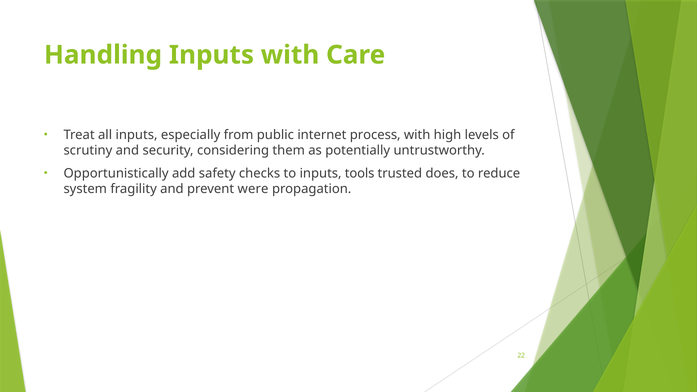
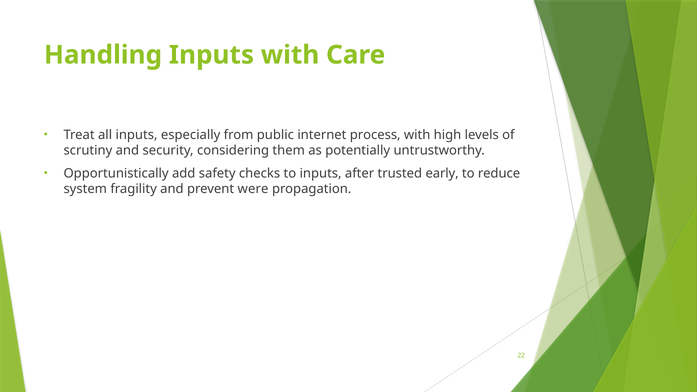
tools: tools -> after
does: does -> early
